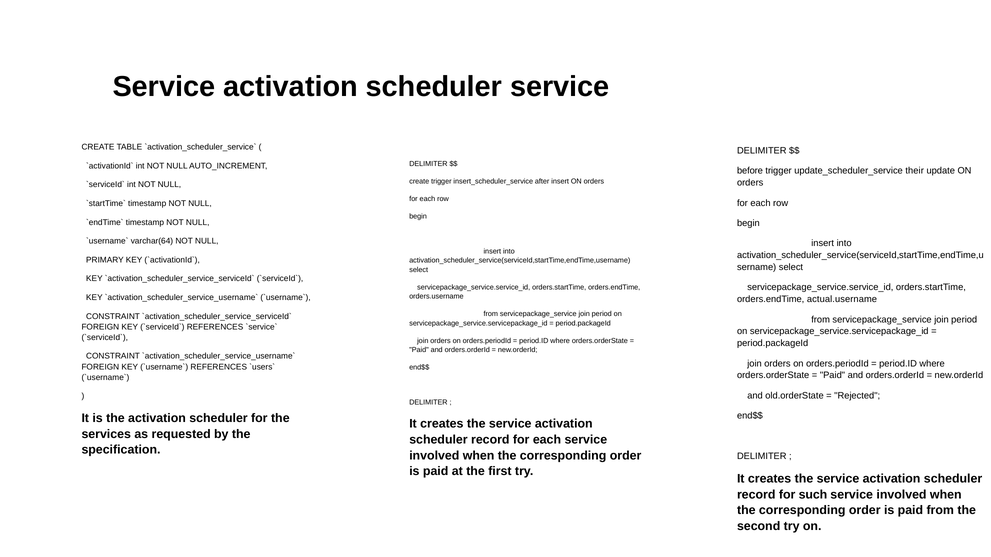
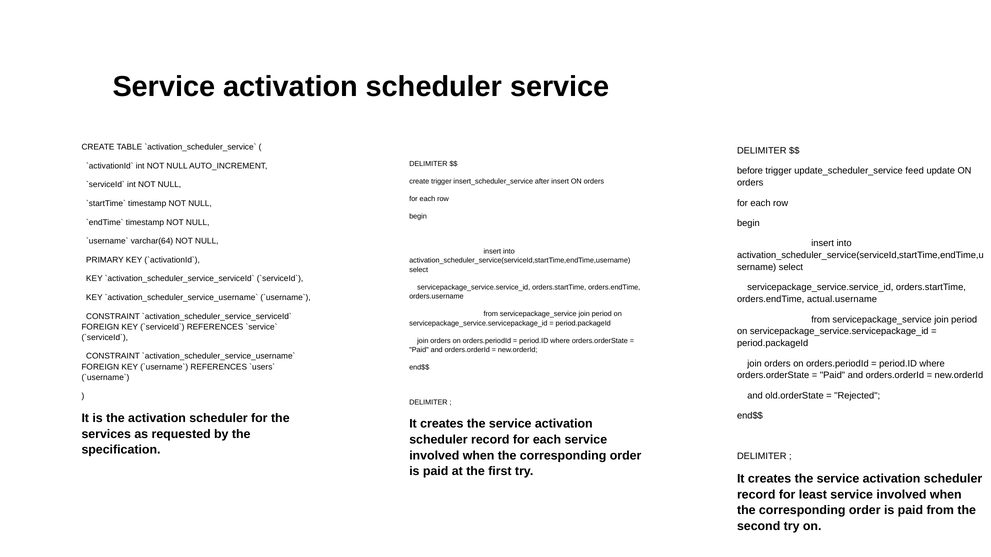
their: their -> feed
such: such -> least
